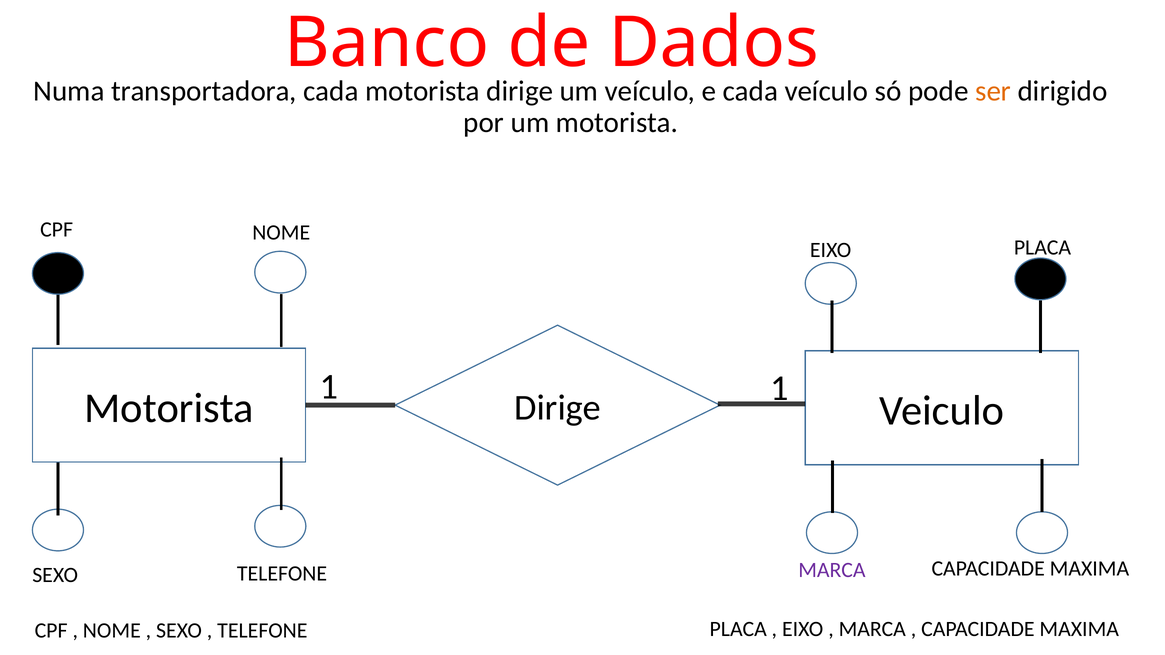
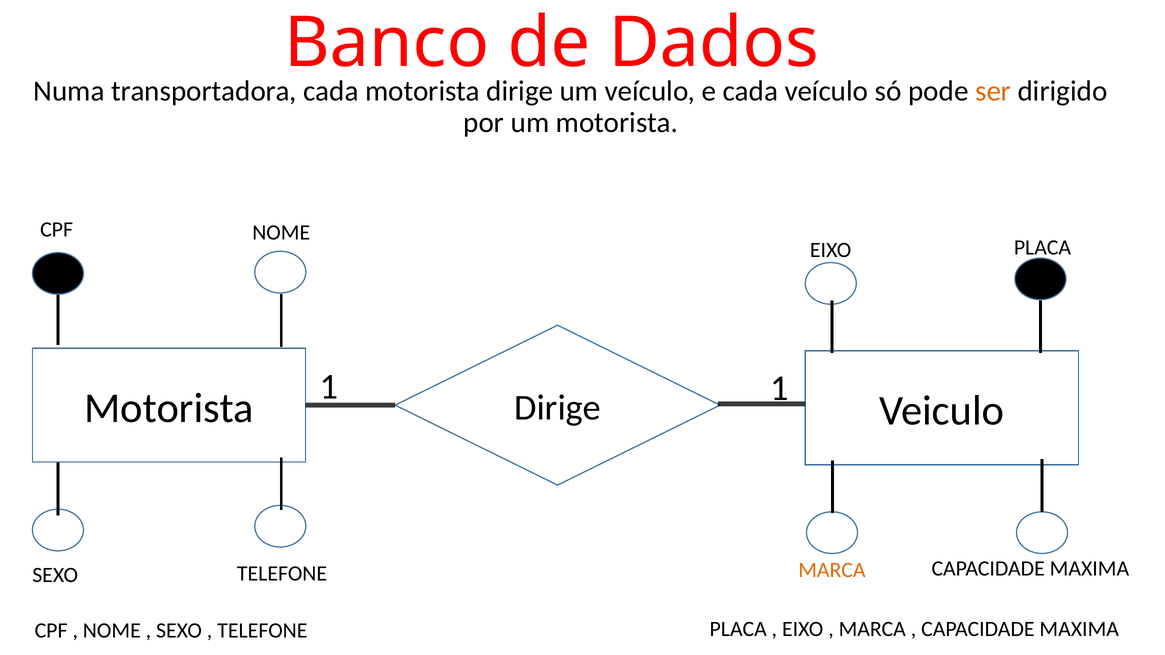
MARCA at (832, 570) colour: purple -> orange
